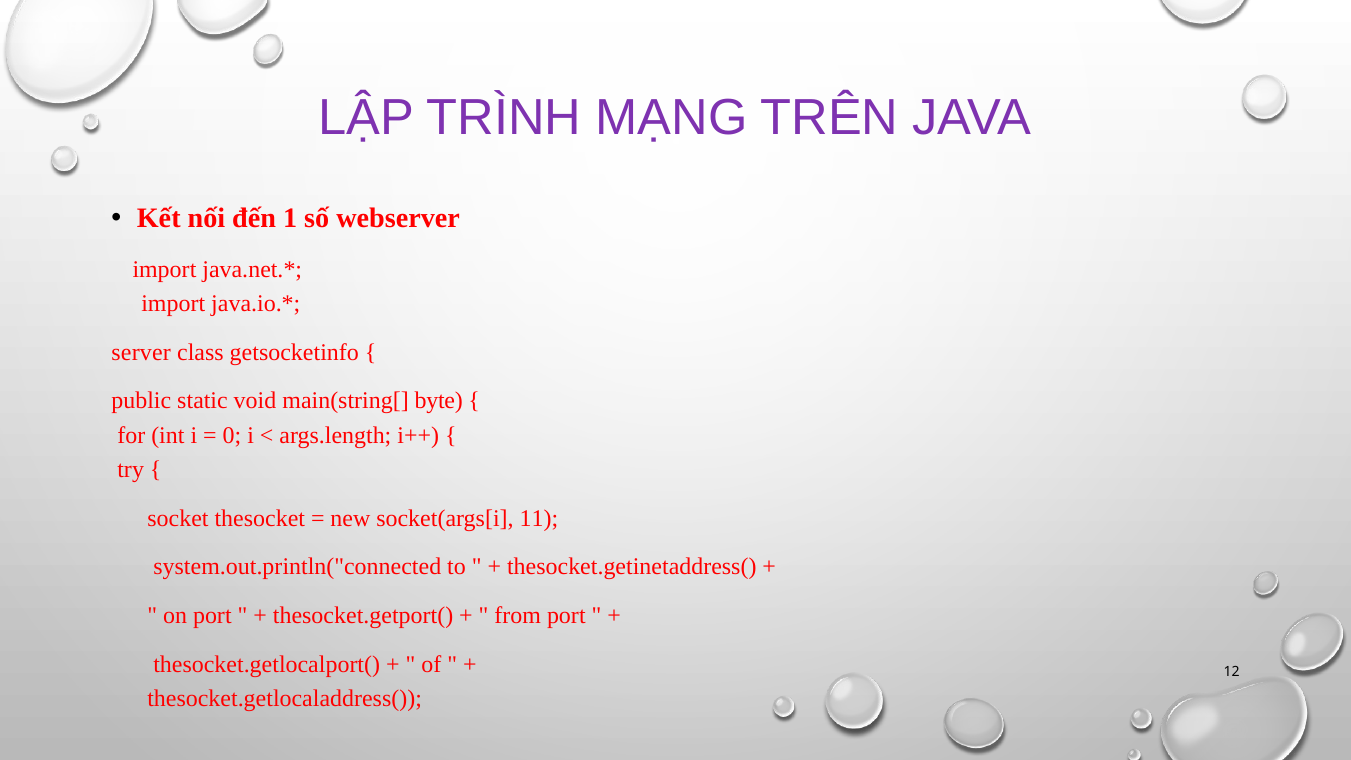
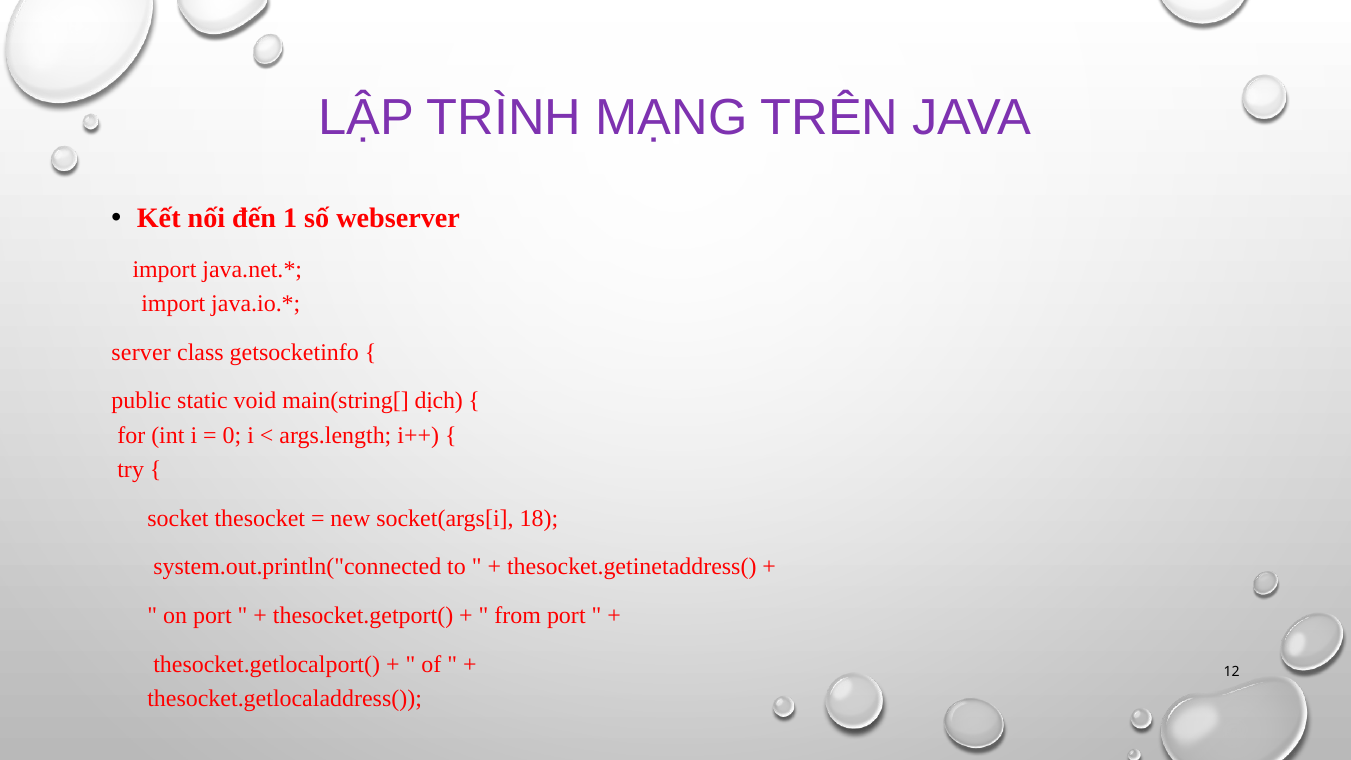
byte: byte -> dịch
11: 11 -> 18
